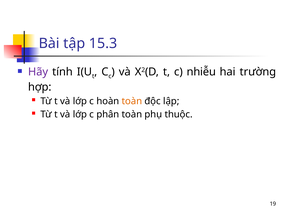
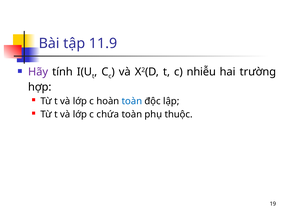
15.3: 15.3 -> 11.9
toàn at (132, 101) colour: orange -> blue
phân: phân -> chứa
